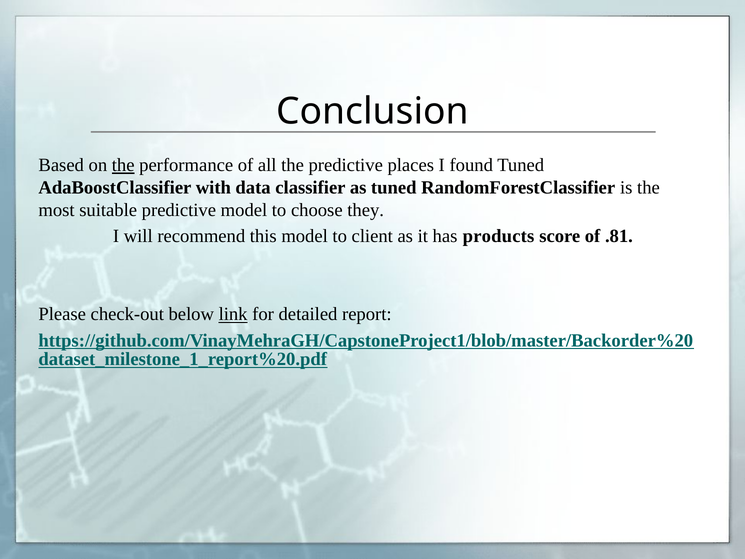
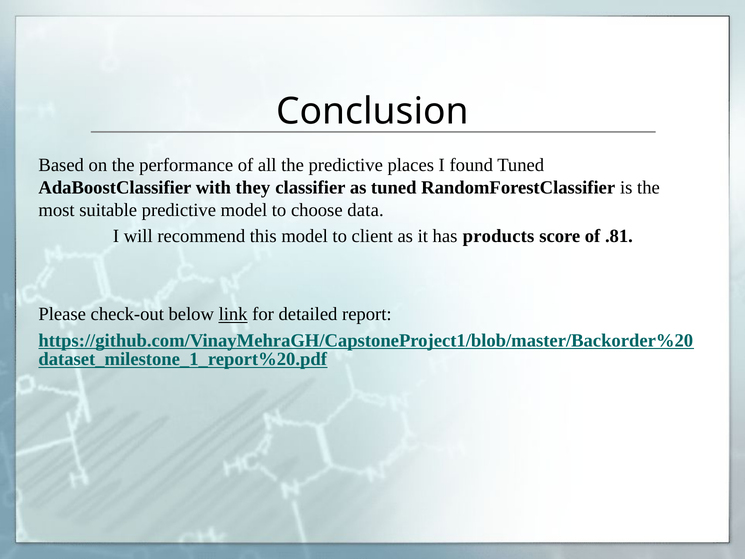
the at (123, 165) underline: present -> none
data: data -> they
they: they -> data
